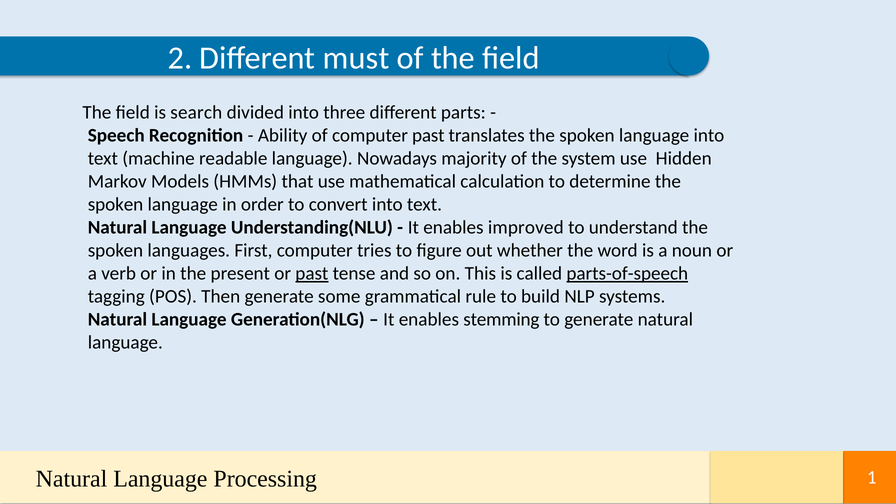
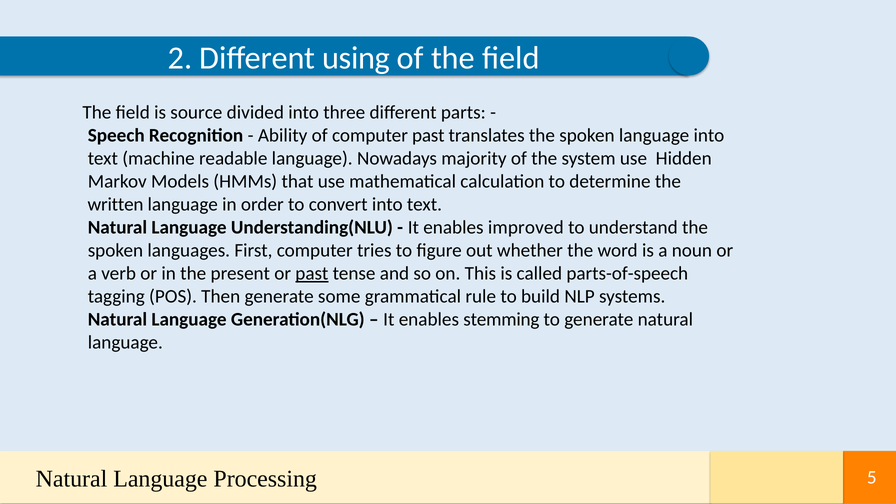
must: must -> using
search: search -> source
spoken at (116, 205): spoken -> written
parts-of-speech underline: present -> none
1: 1 -> 5
